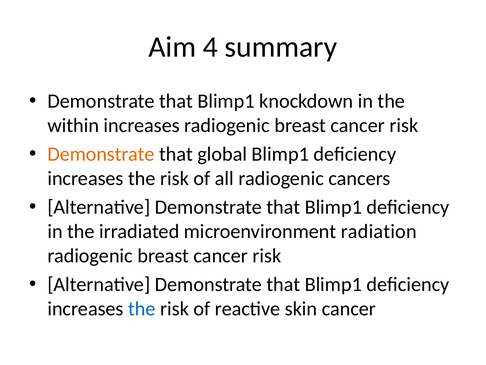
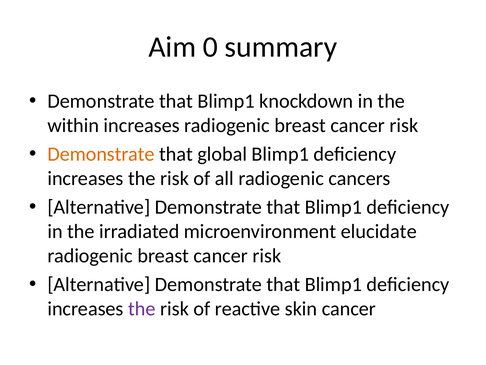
4: 4 -> 0
radiation: radiation -> elucidate
the at (142, 308) colour: blue -> purple
